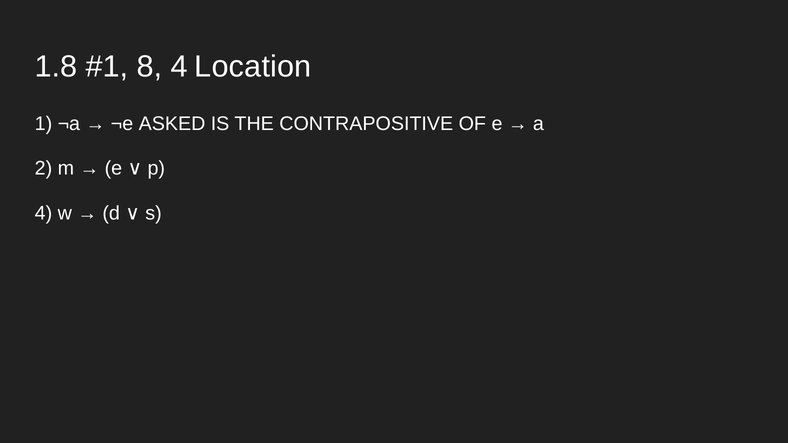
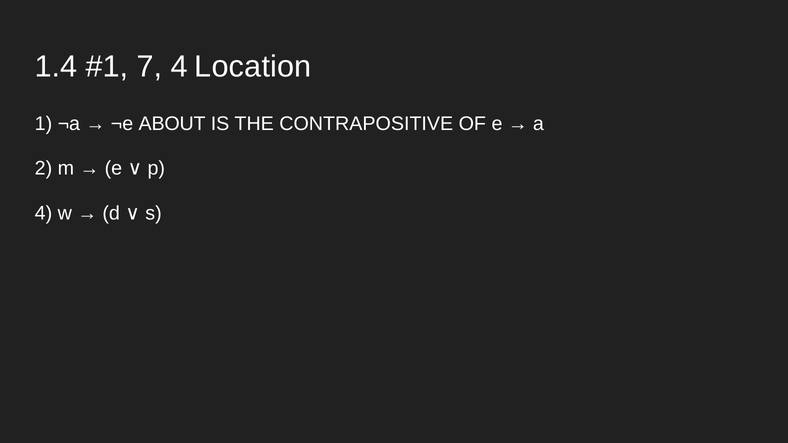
1.8: 1.8 -> 1.4
8: 8 -> 7
ASKED: ASKED -> ABOUT
